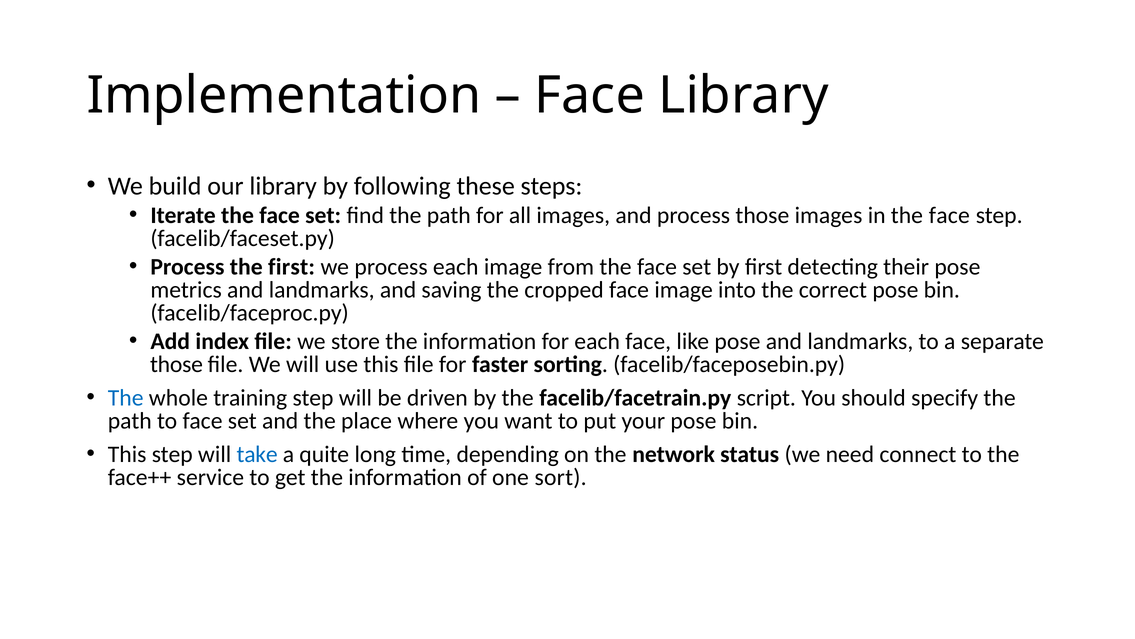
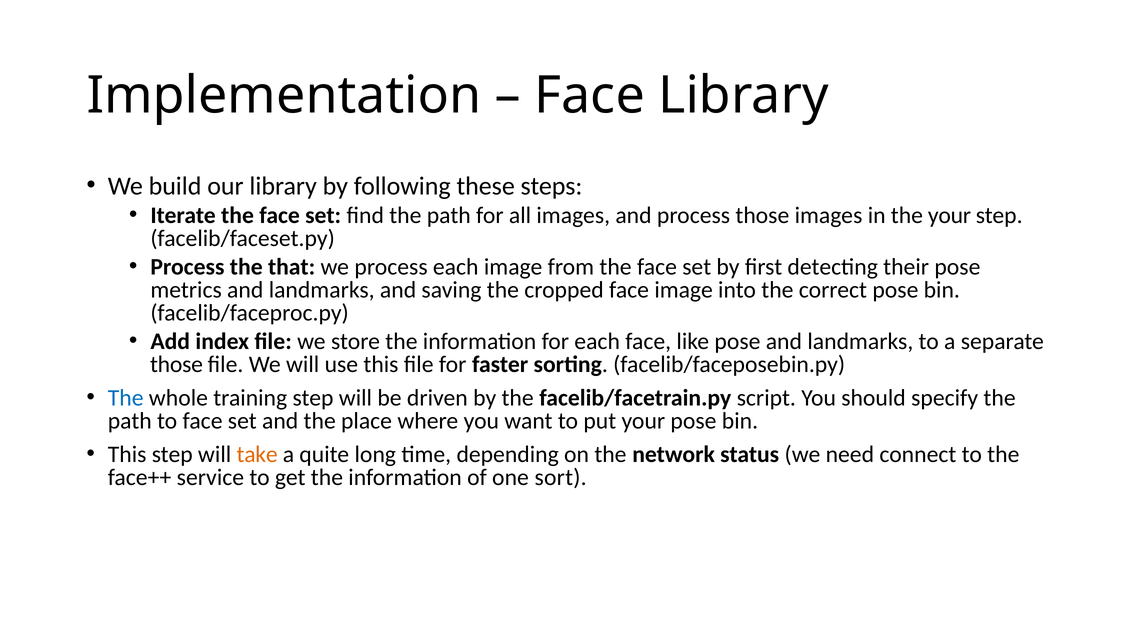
in the face: face -> your
the first: first -> that
take colour: blue -> orange
